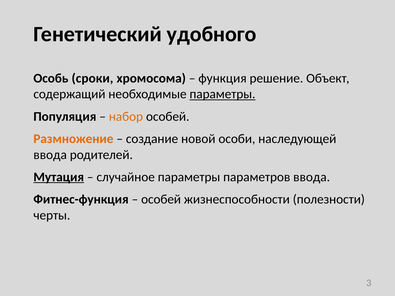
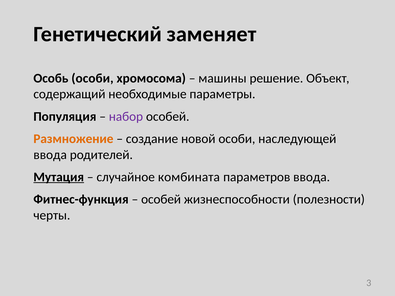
удобного: удобного -> заменяет
Особь сроки: сроки -> особи
функция: функция -> машины
параметры at (222, 94) underline: present -> none
набор colour: orange -> purple
случайное параметры: параметры -> комбината
